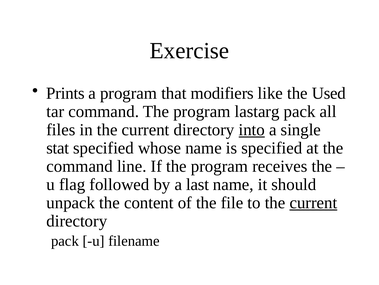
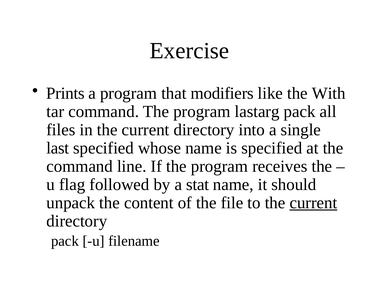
Used: Used -> With
into underline: present -> none
stat: stat -> last
last: last -> stat
